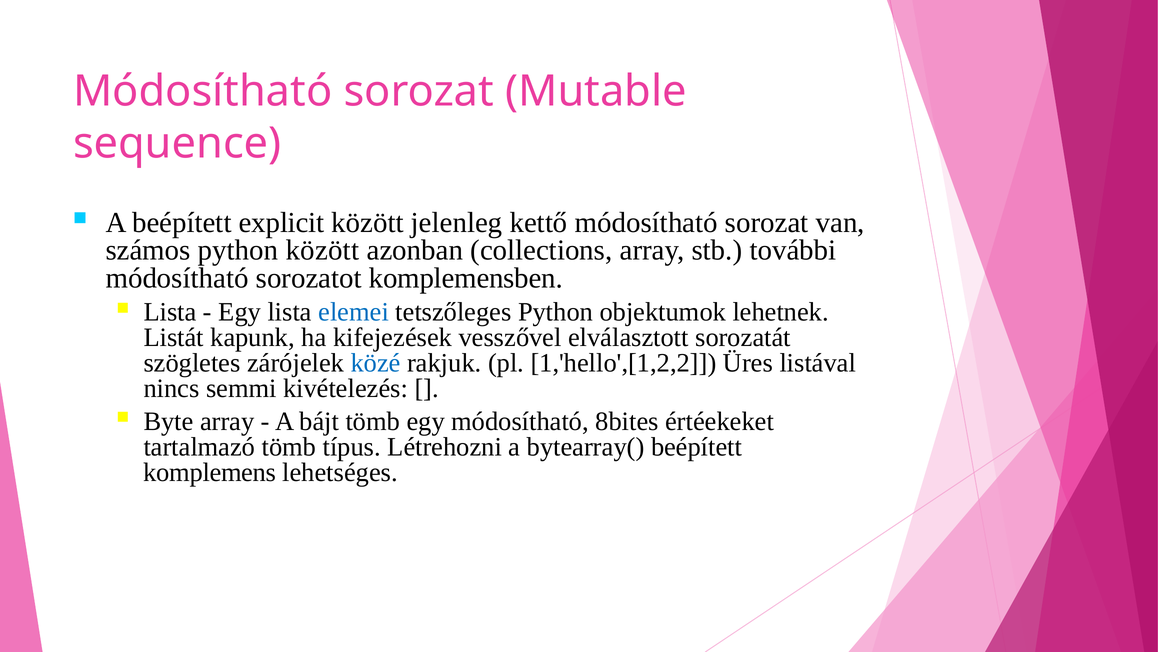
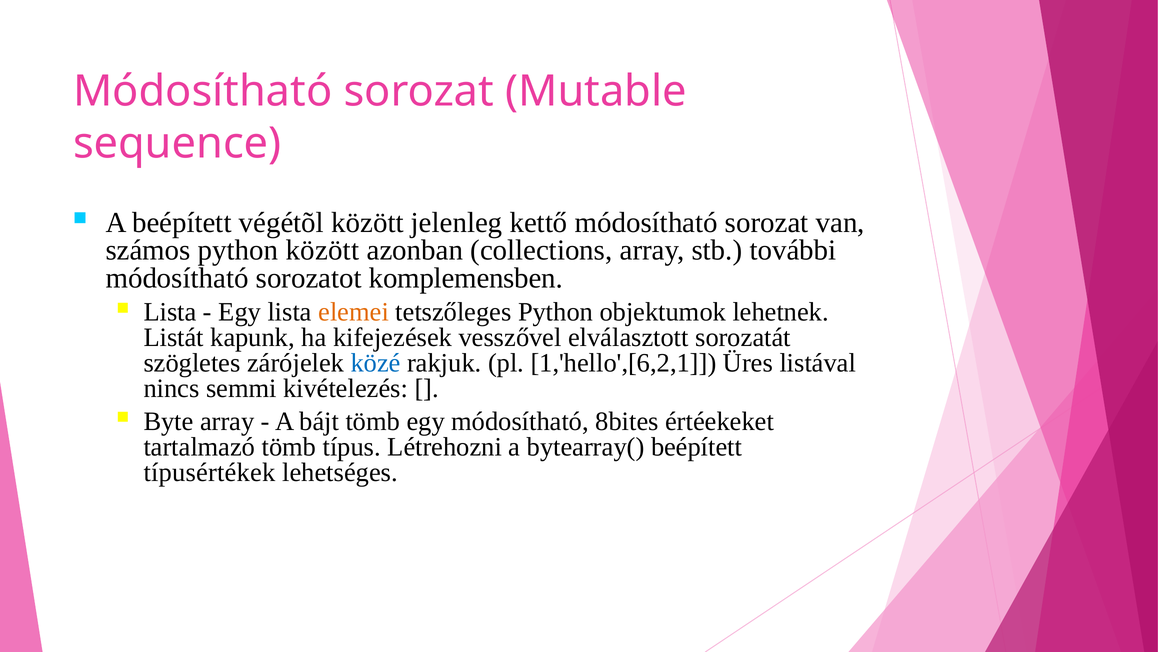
explicit: explicit -> végétõl
elemei colour: blue -> orange
1,'hello',[1,2,2: 1,'hello',[1,2,2 -> 1,'hello',[6,2,1
komplemens: komplemens -> típusértékek
